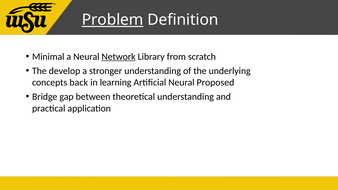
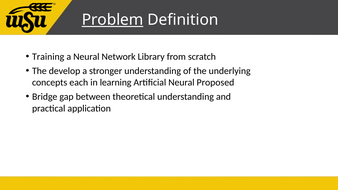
Minimal: Minimal -> Training
Network underline: present -> none
back: back -> each
